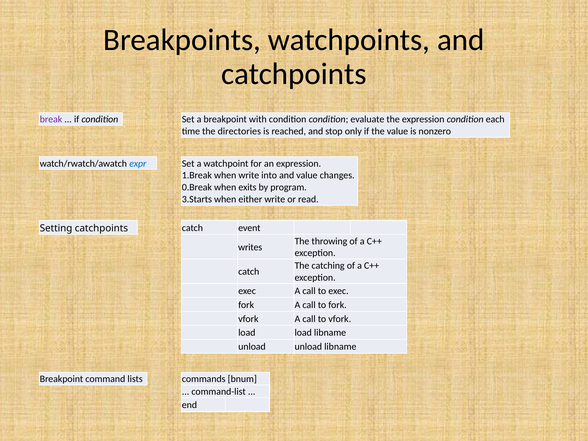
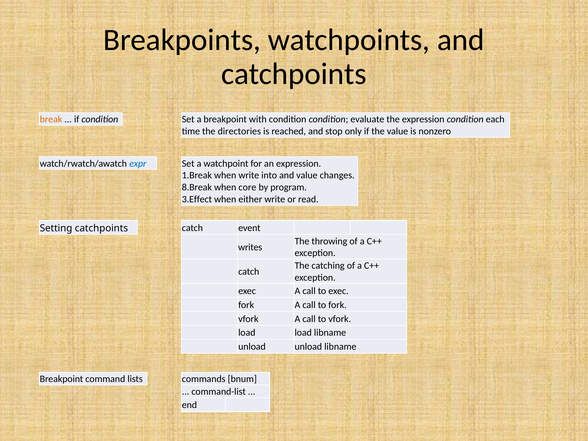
break colour: purple -> orange
0.Break: 0.Break -> 8.Break
exits: exits -> core
3.Starts: 3.Starts -> 3.Effect
